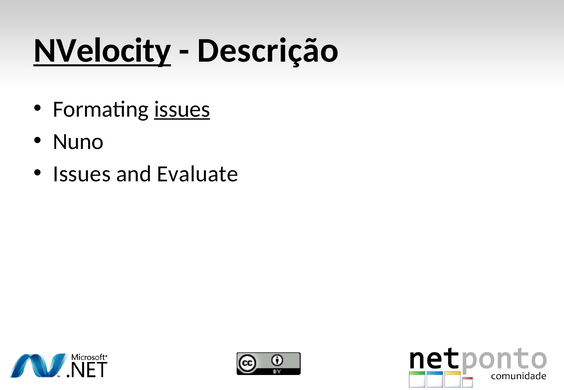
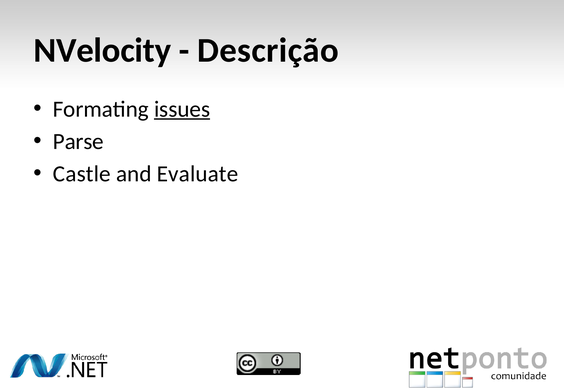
NVelocity underline: present -> none
Nuno: Nuno -> Parse
Issues at (82, 174): Issues -> Castle
